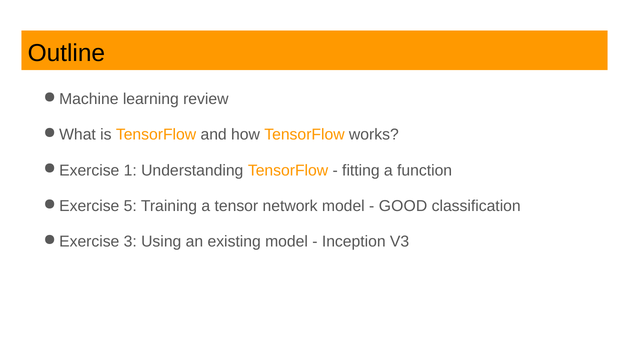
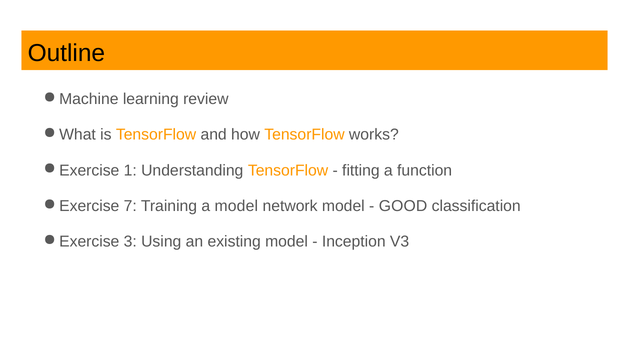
5: 5 -> 7
a tensor: tensor -> model
